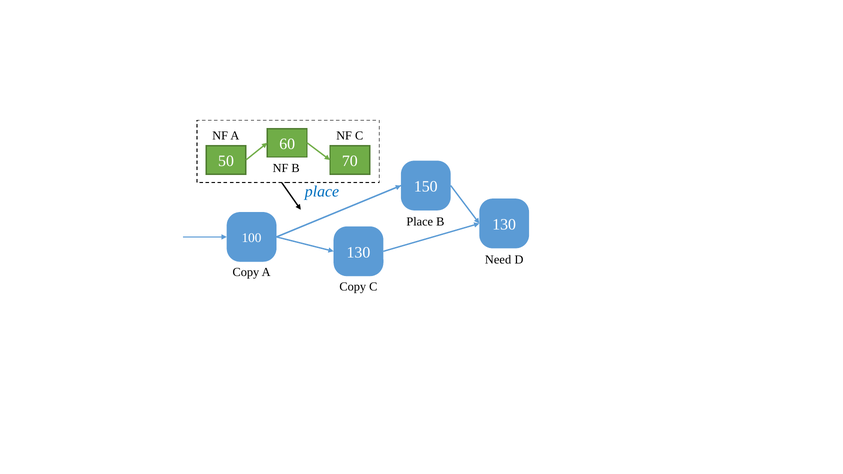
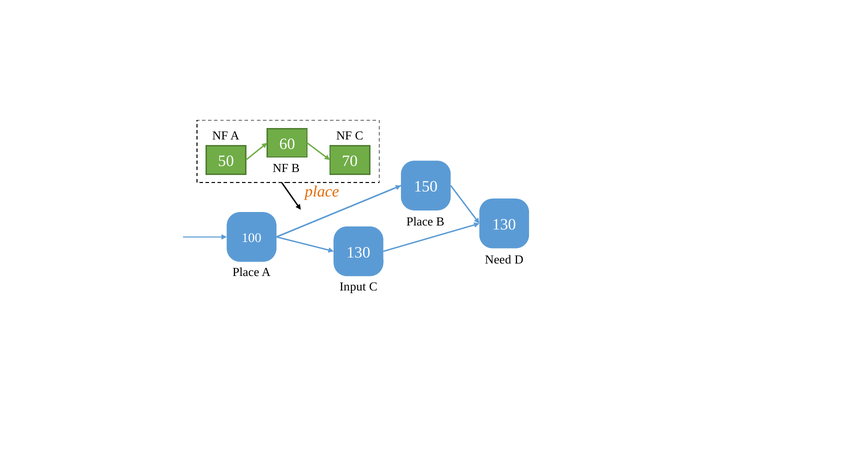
place at (322, 192) colour: blue -> orange
Copy at (246, 272): Copy -> Place
Copy at (353, 287): Copy -> Input
